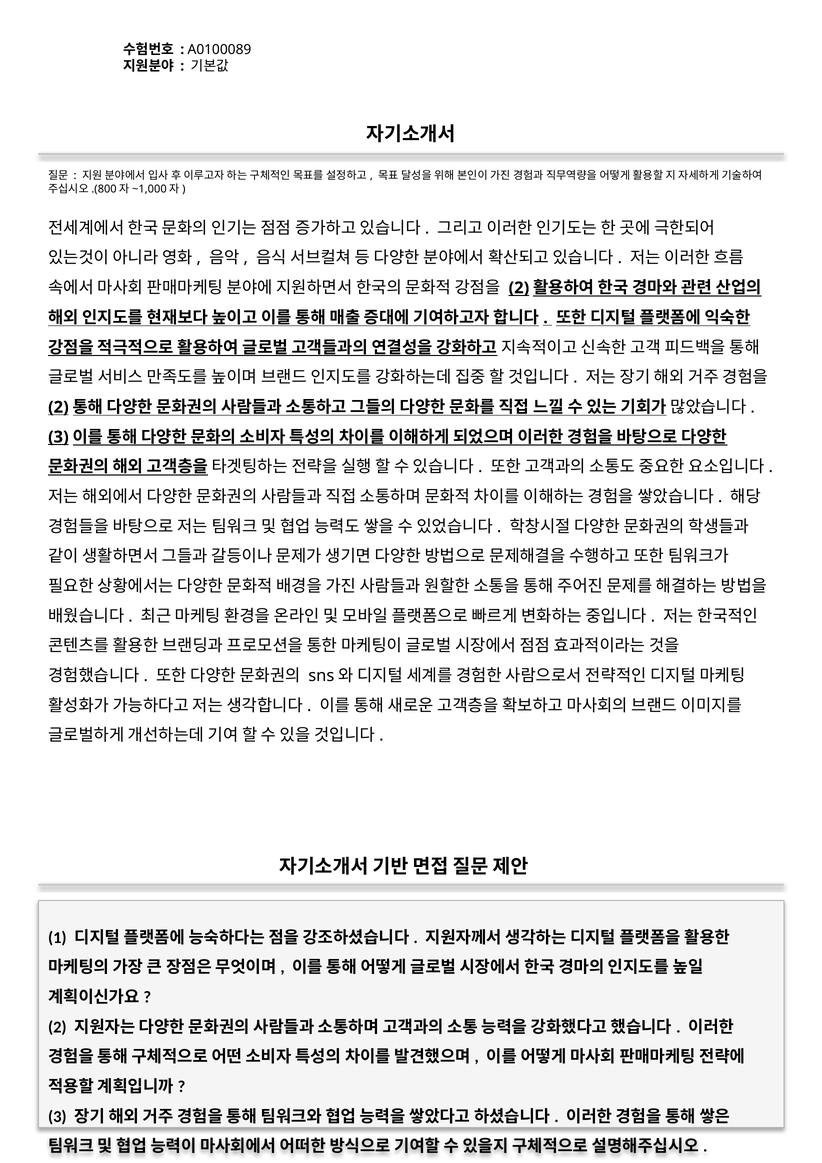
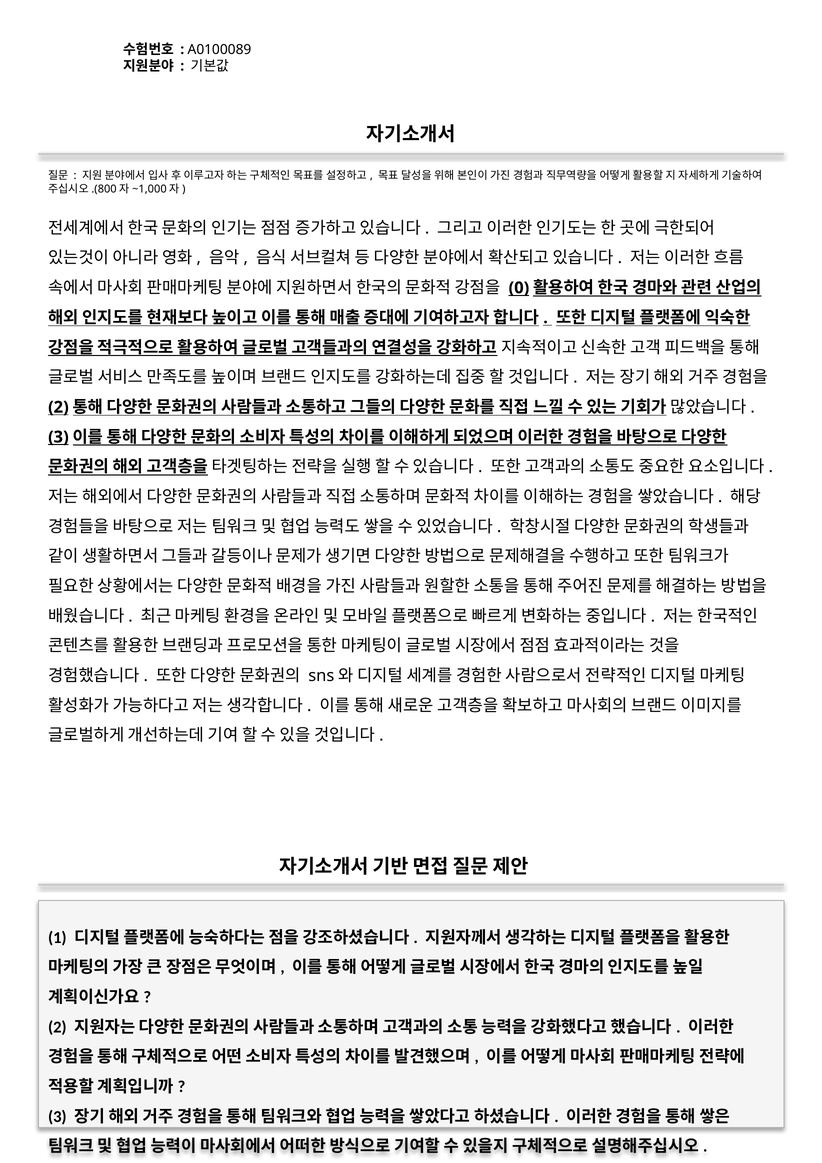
2 at (519, 288): 2 -> 0
